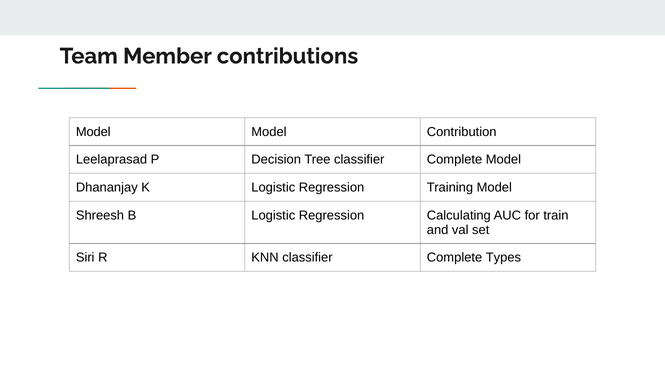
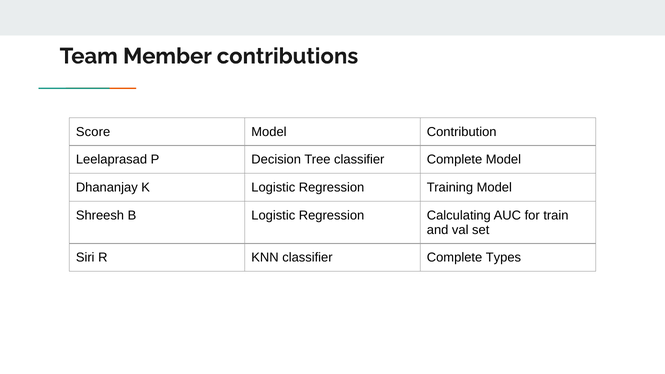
Model at (93, 132): Model -> Score
